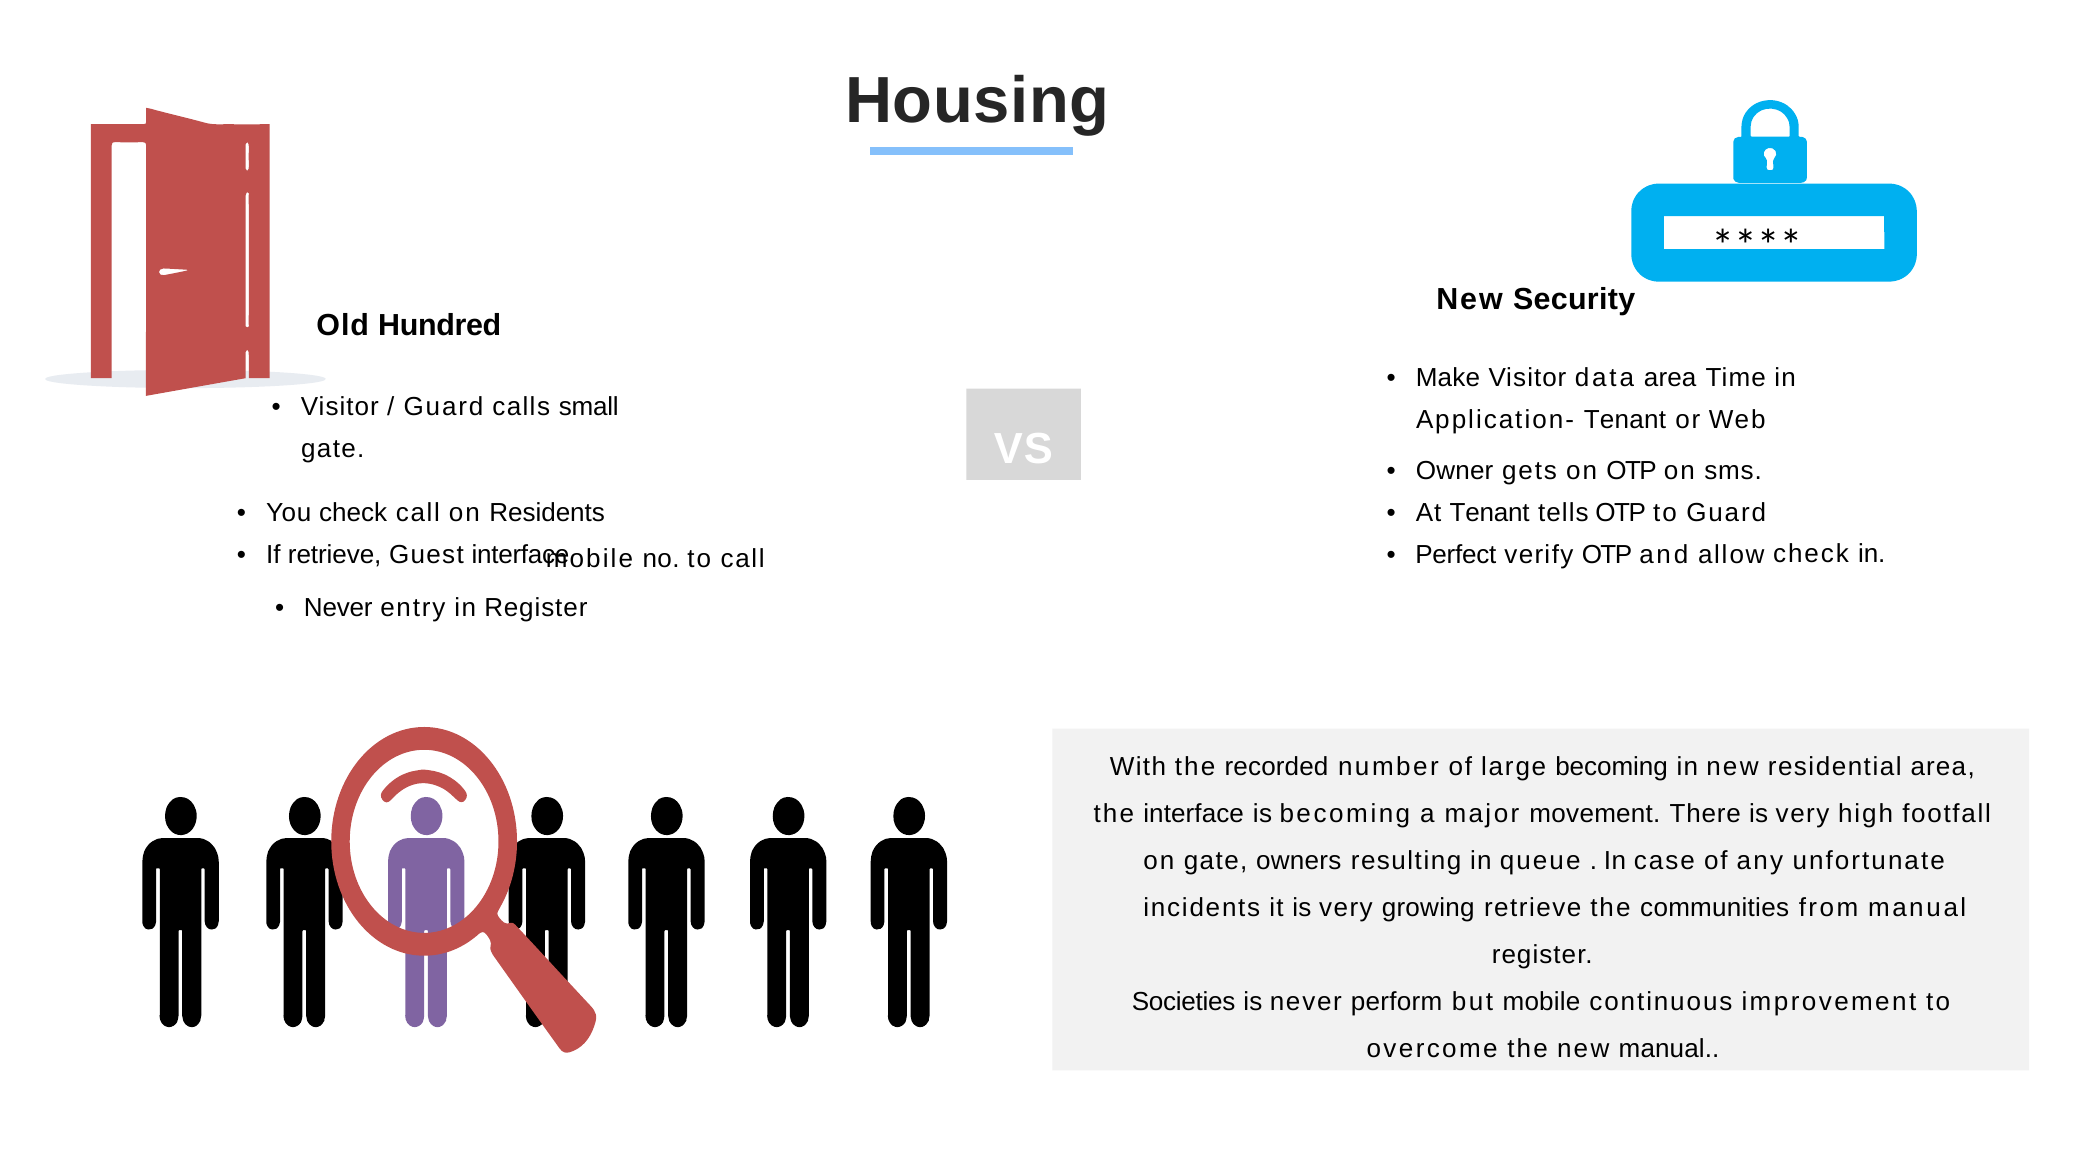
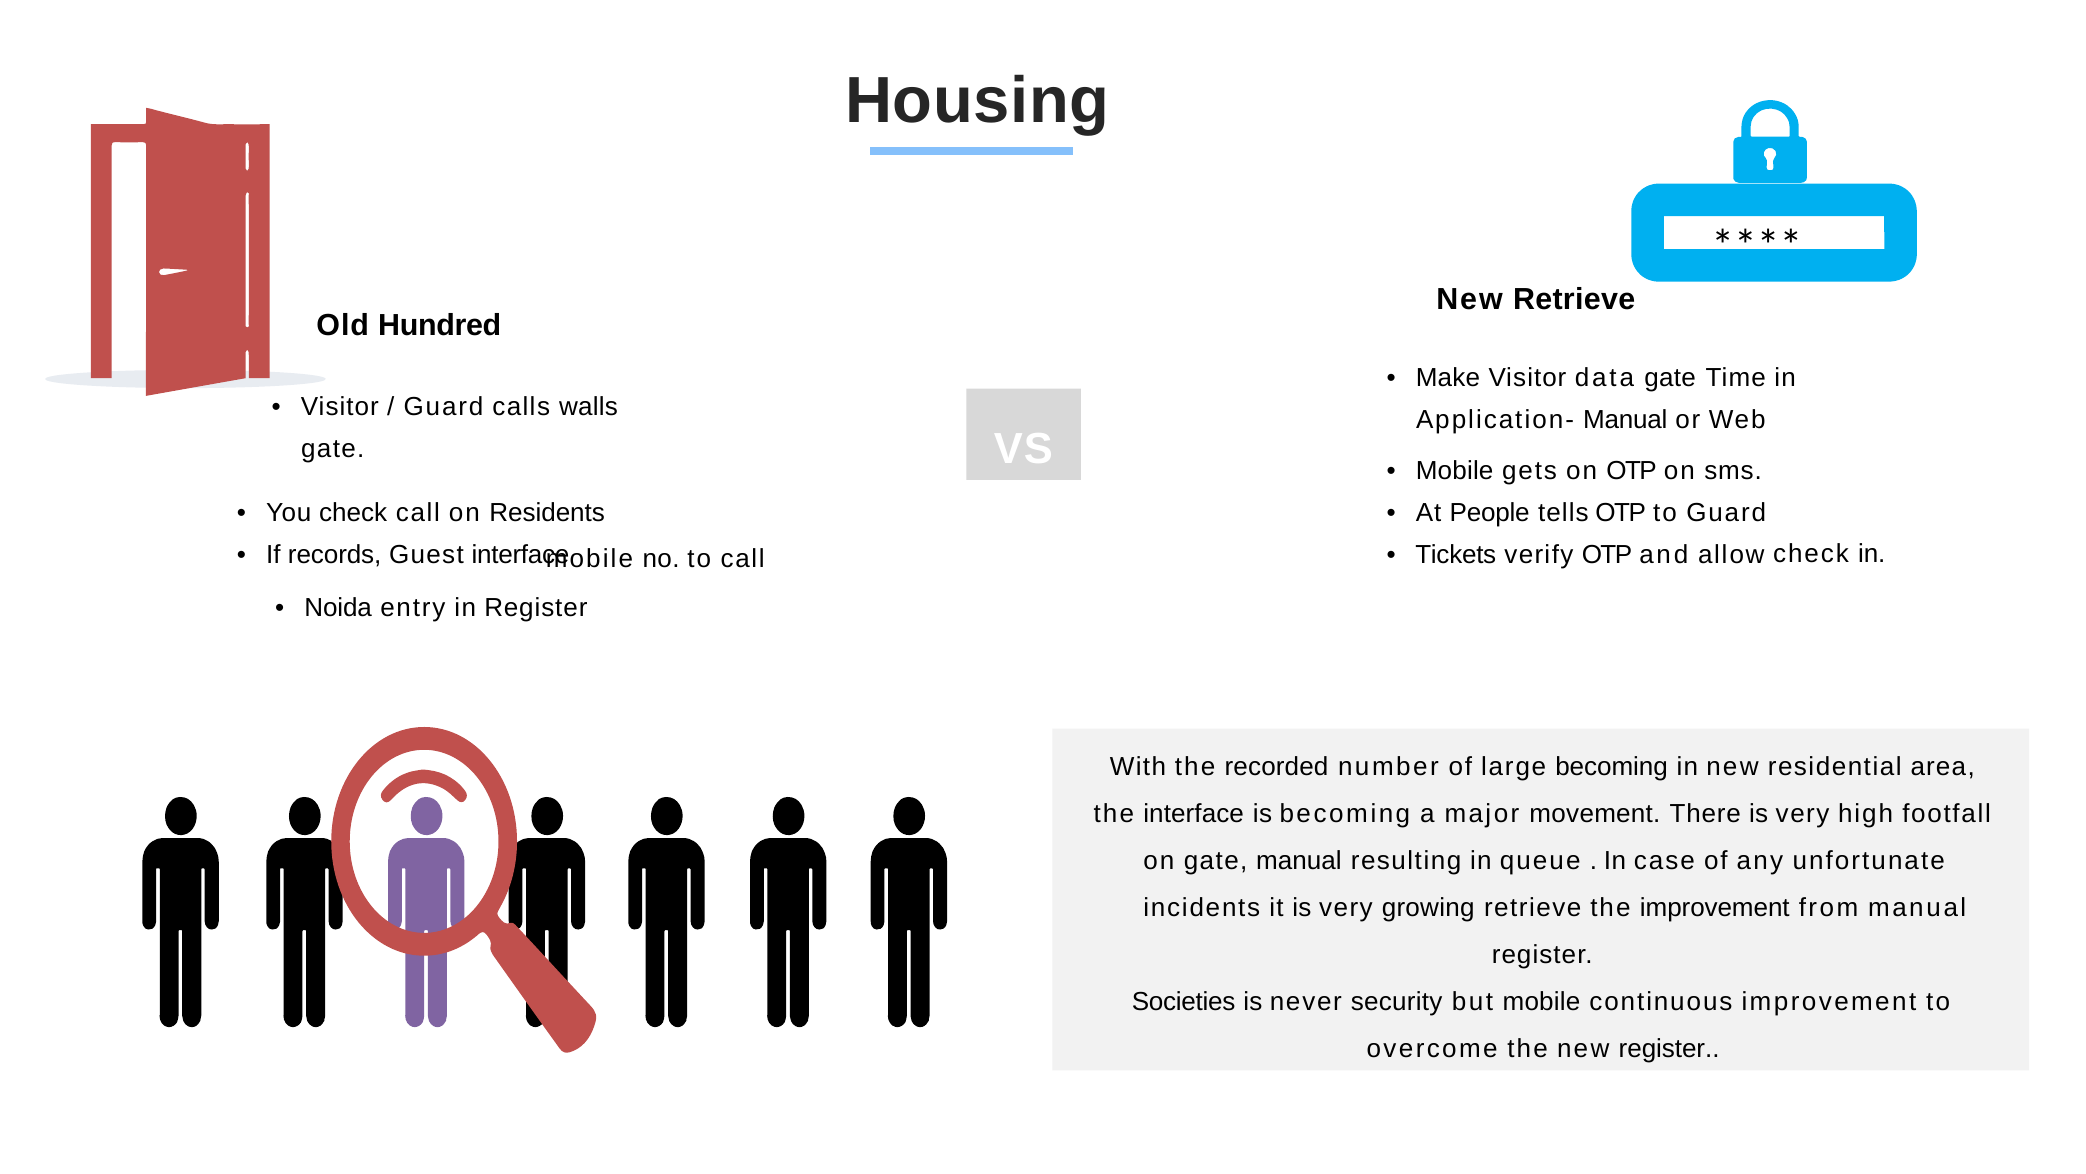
New Security: Security -> Retrieve
data area: area -> gate
small: small -> walls
Application- Tenant: Tenant -> Manual
Owner at (1455, 470): Owner -> Mobile
At Tenant: Tenant -> People
If retrieve: retrieve -> records
Perfect: Perfect -> Tickets
Never at (338, 608): Never -> Noida
gate owners: owners -> manual
the communities: communities -> improvement
perform: perform -> security
new manual: manual -> register
